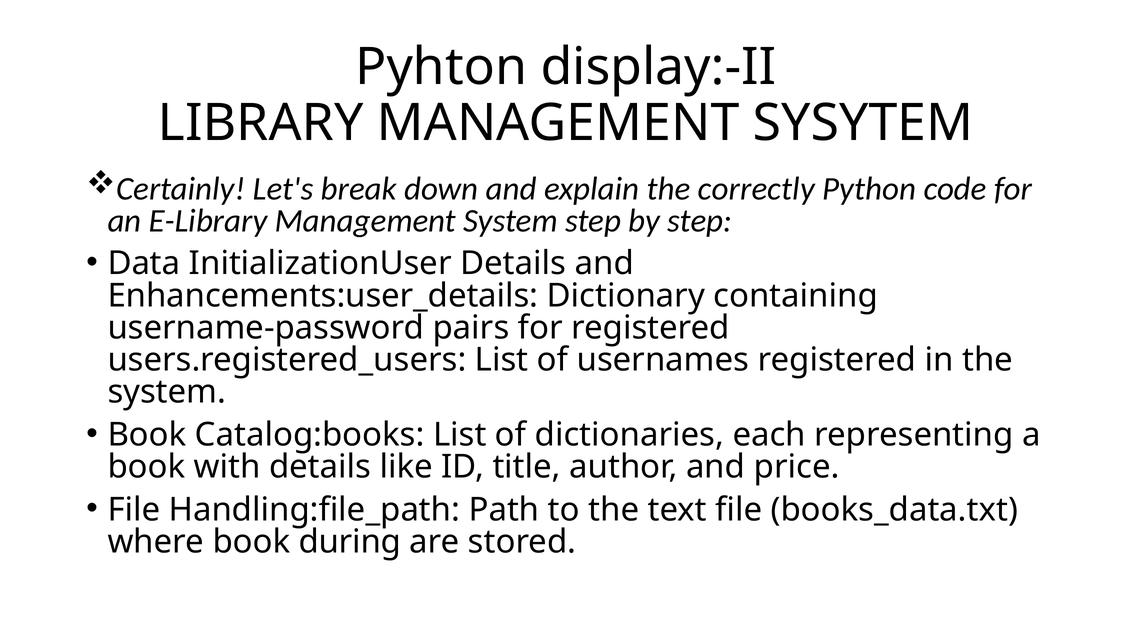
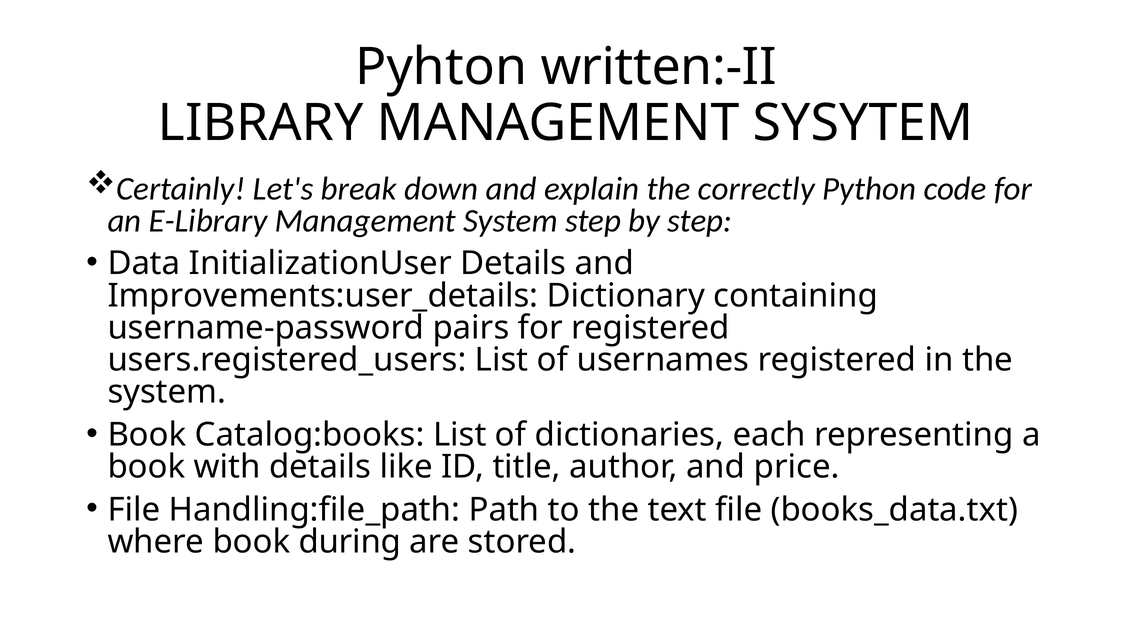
display:-II: display:-II -> written:-II
Enhancements:user_details: Enhancements:user_details -> Improvements:user_details
